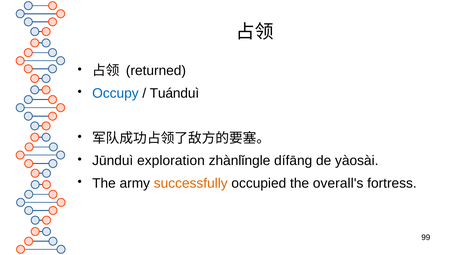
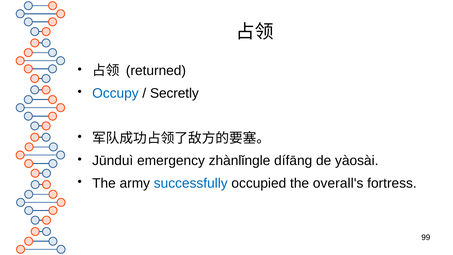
Tuánduì: Tuánduì -> Secretly
exploration: exploration -> emergency
successfully colour: orange -> blue
